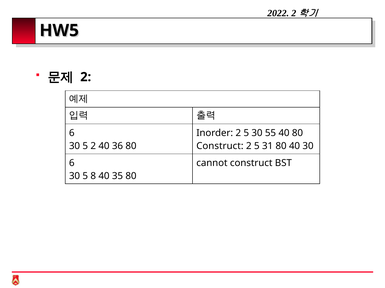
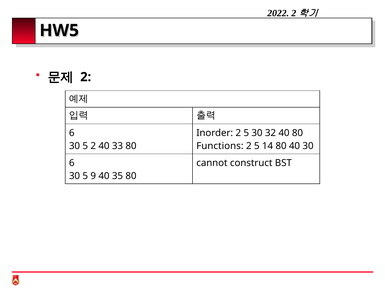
55: 55 -> 32
36: 36 -> 33
Construct at (220, 146): Construct -> Functions
31: 31 -> 14
8: 8 -> 9
